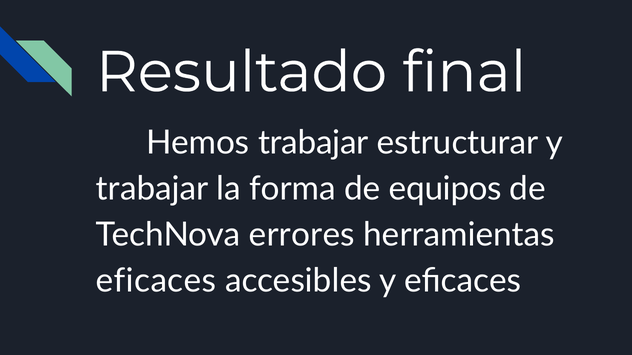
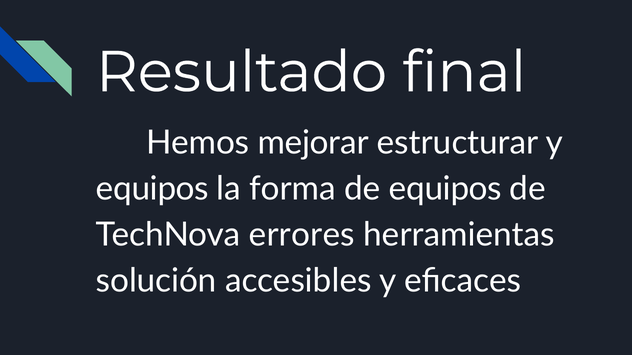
Hemos trabajar: trabajar -> mejorar
trabajar at (152, 189): trabajar -> equipos
eficaces at (156, 281): eficaces -> solución
